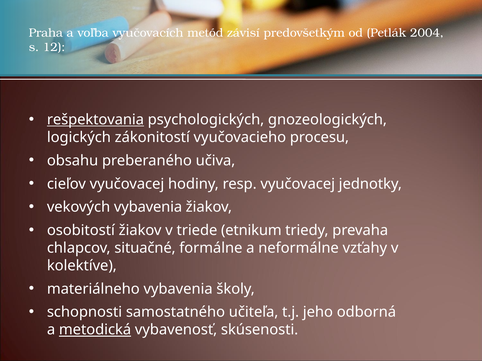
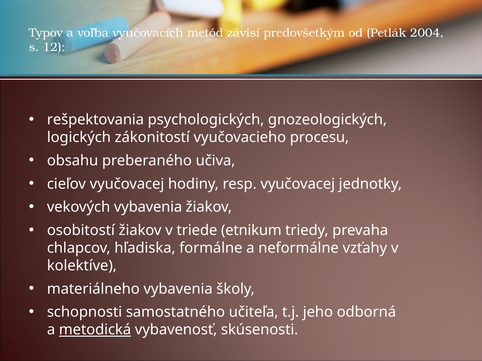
Praha: Praha -> Typov
rešpektovania underline: present -> none
situačné: situačné -> hľadiska
